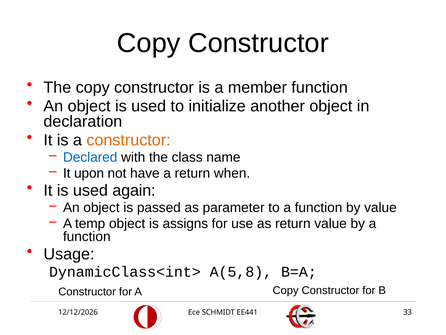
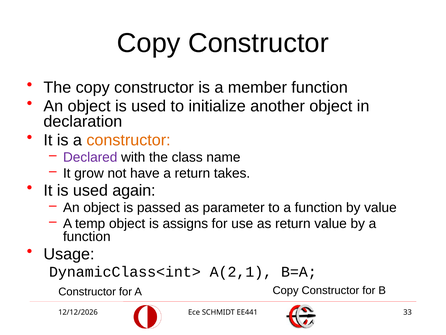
Declared colour: blue -> purple
upon: upon -> grow
when: when -> takes
A(5,8: A(5,8 -> A(2,1
